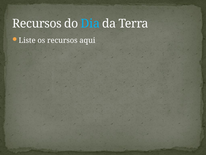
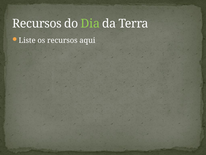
Dia colour: light blue -> light green
